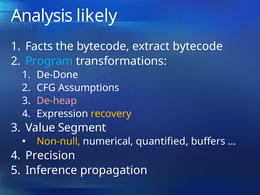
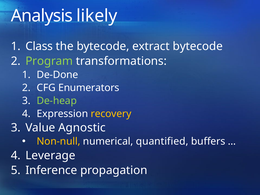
Facts: Facts -> Class
Program colour: light blue -> light green
Assumptions: Assumptions -> Enumerators
De-heap colour: pink -> light green
Segment: Segment -> Agnostic
Precision: Precision -> Leverage
